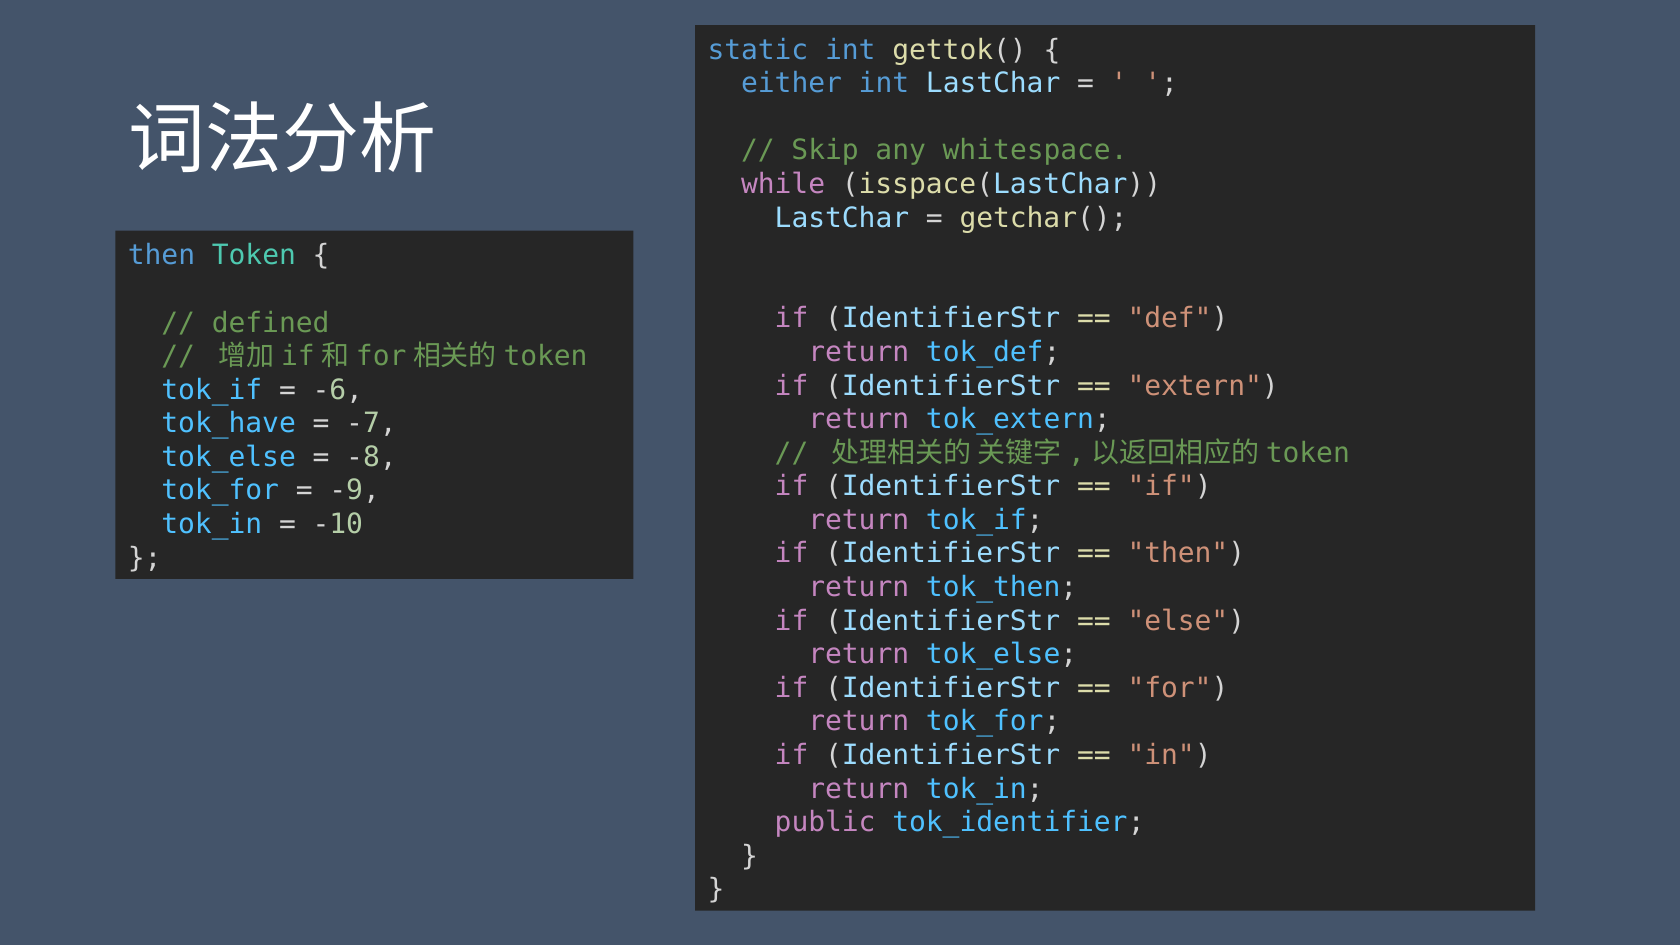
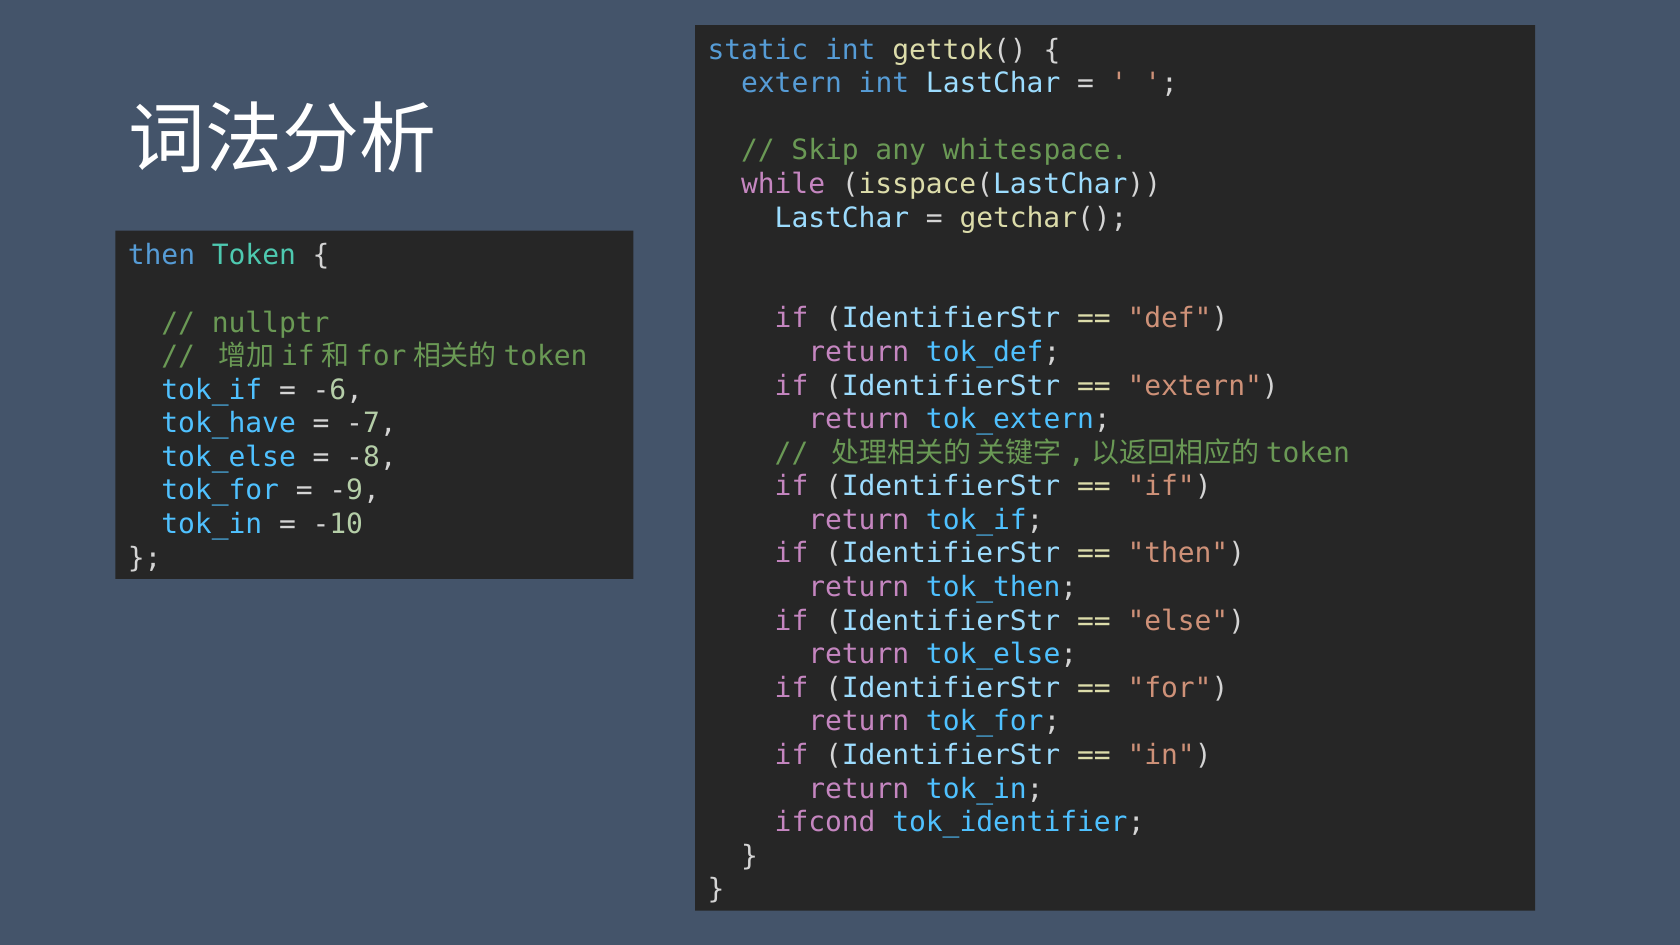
either at (792, 84): either -> extern
defined: defined -> nullptr
public: public -> ifcond
